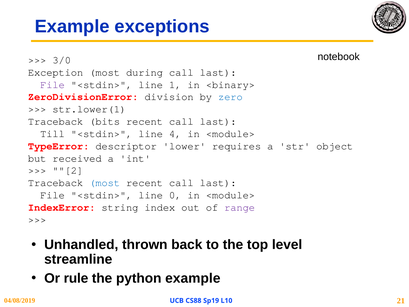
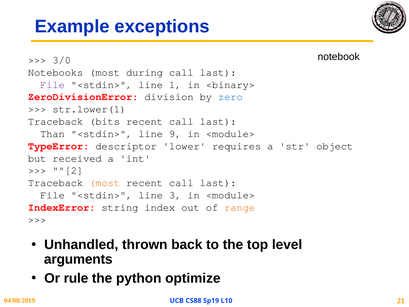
Exception: Exception -> Notebooks
Till: Till -> Than
4: 4 -> 9
most at (105, 183) colour: blue -> orange
0: 0 -> 3
range colour: purple -> orange
streamline: streamline -> arguments
python example: example -> optimize
